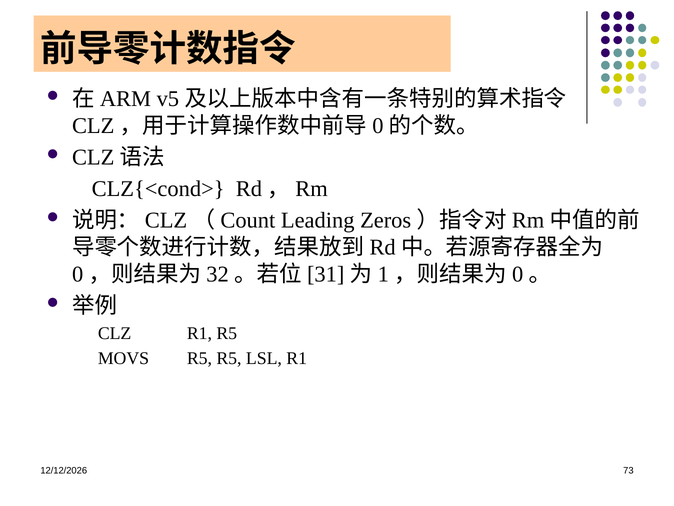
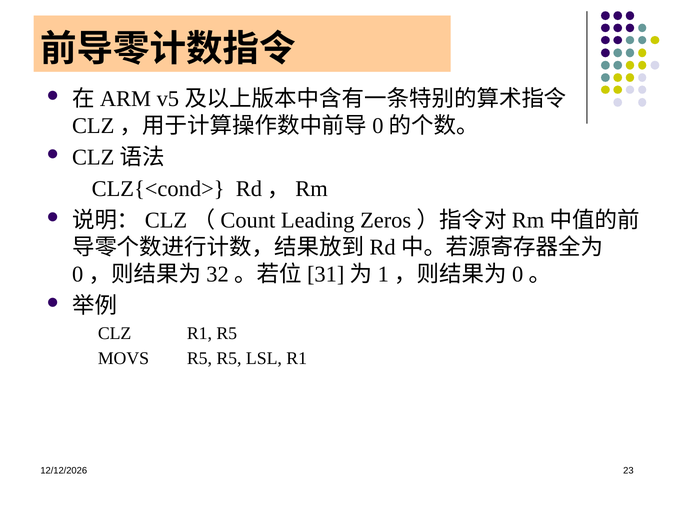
73: 73 -> 23
